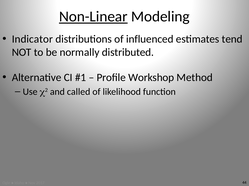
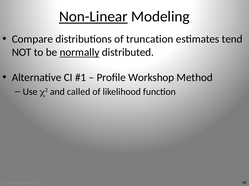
Indicator: Indicator -> Compare
influenced: influenced -> truncation
normally underline: none -> present
